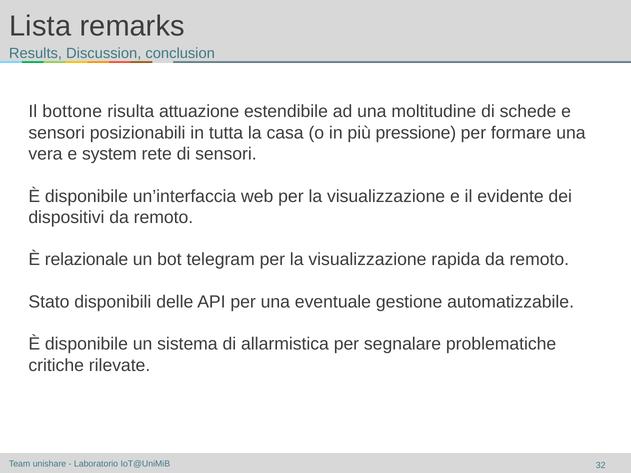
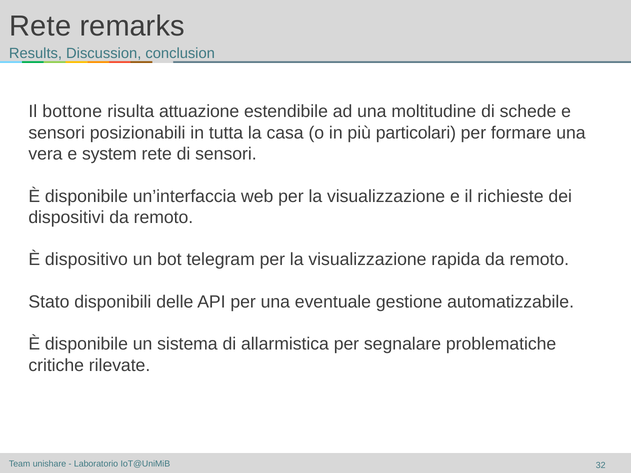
Lista at (40, 26): Lista -> Rete
pressione: pressione -> particolari
evidente: evidente -> richieste
relazionale: relazionale -> dispositivo
